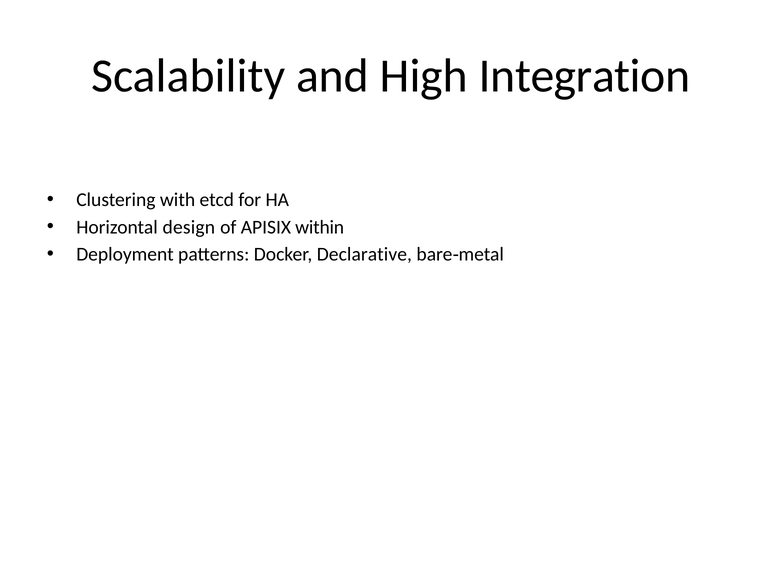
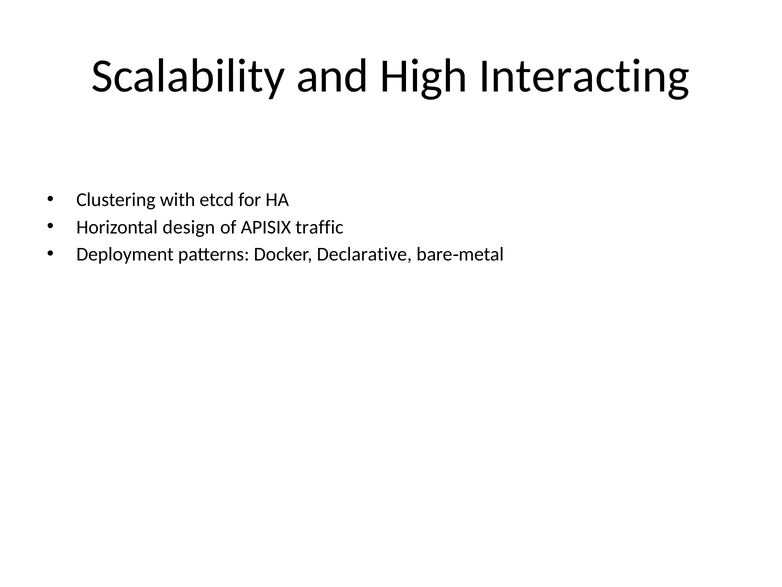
Integration: Integration -> Interacting
within: within -> traffic
